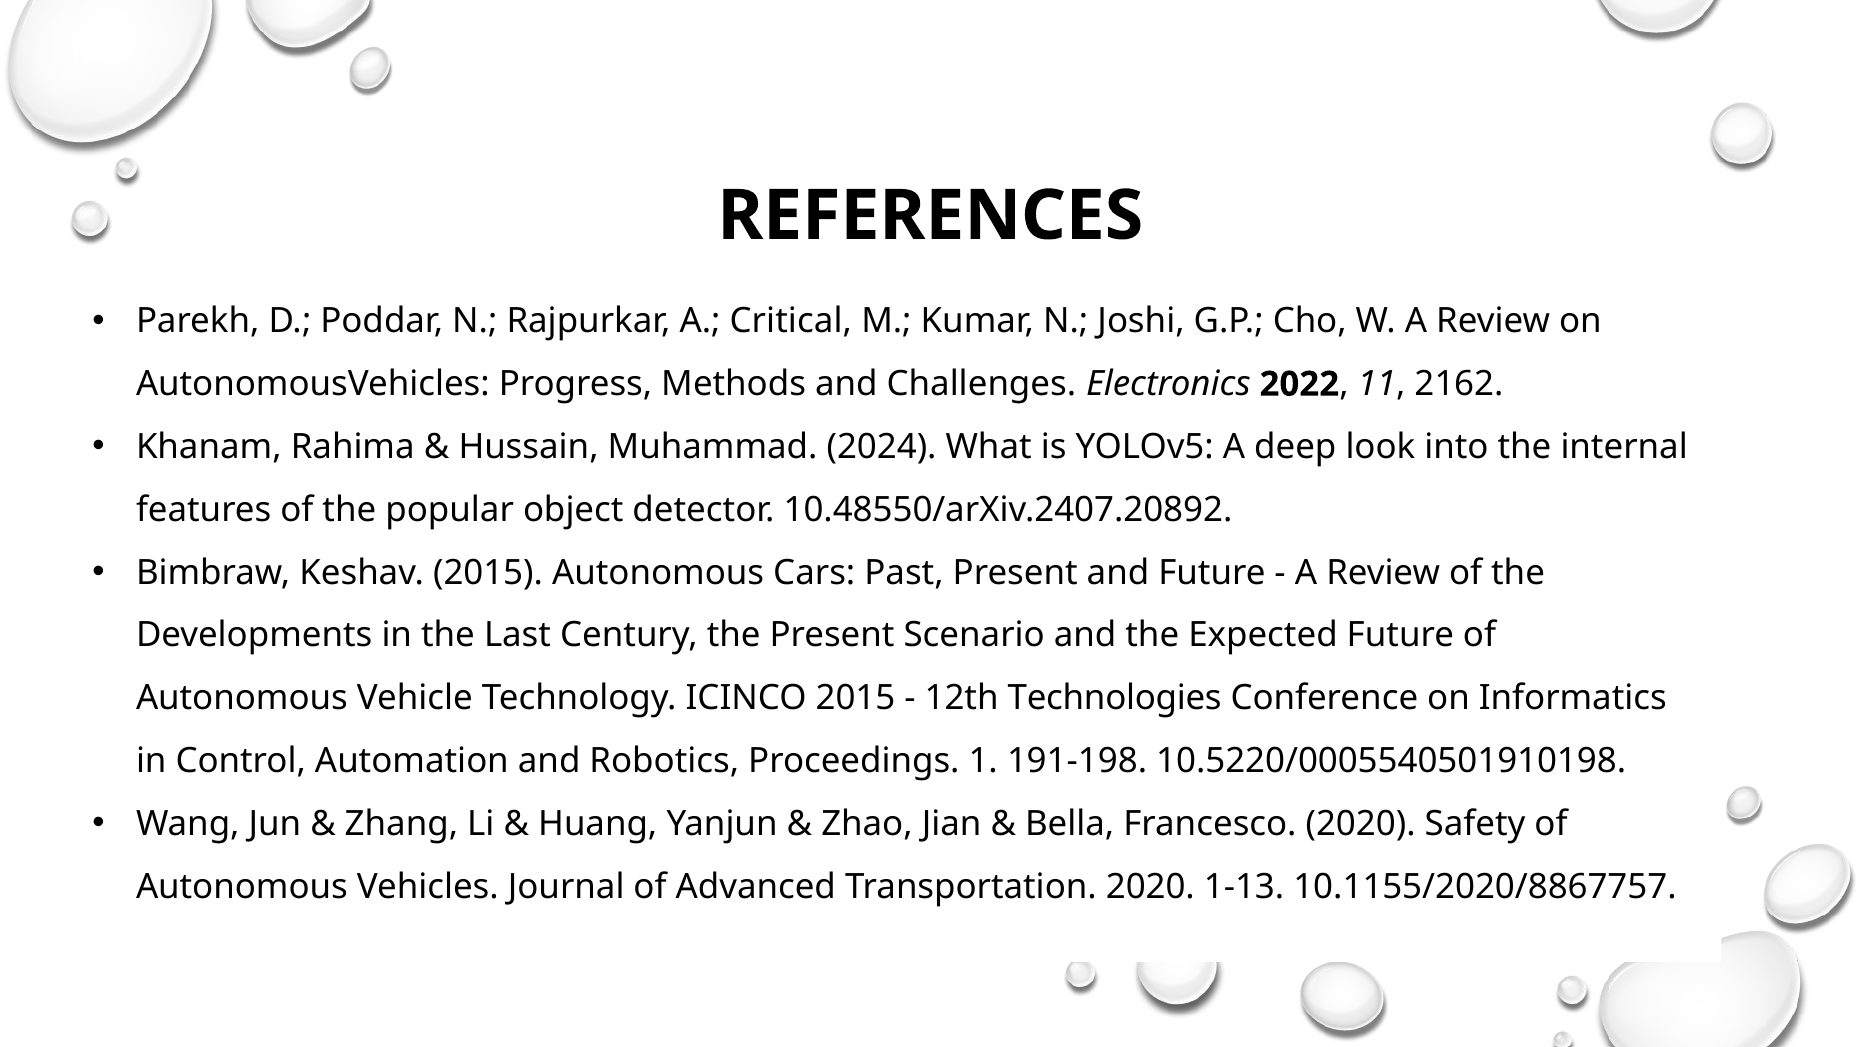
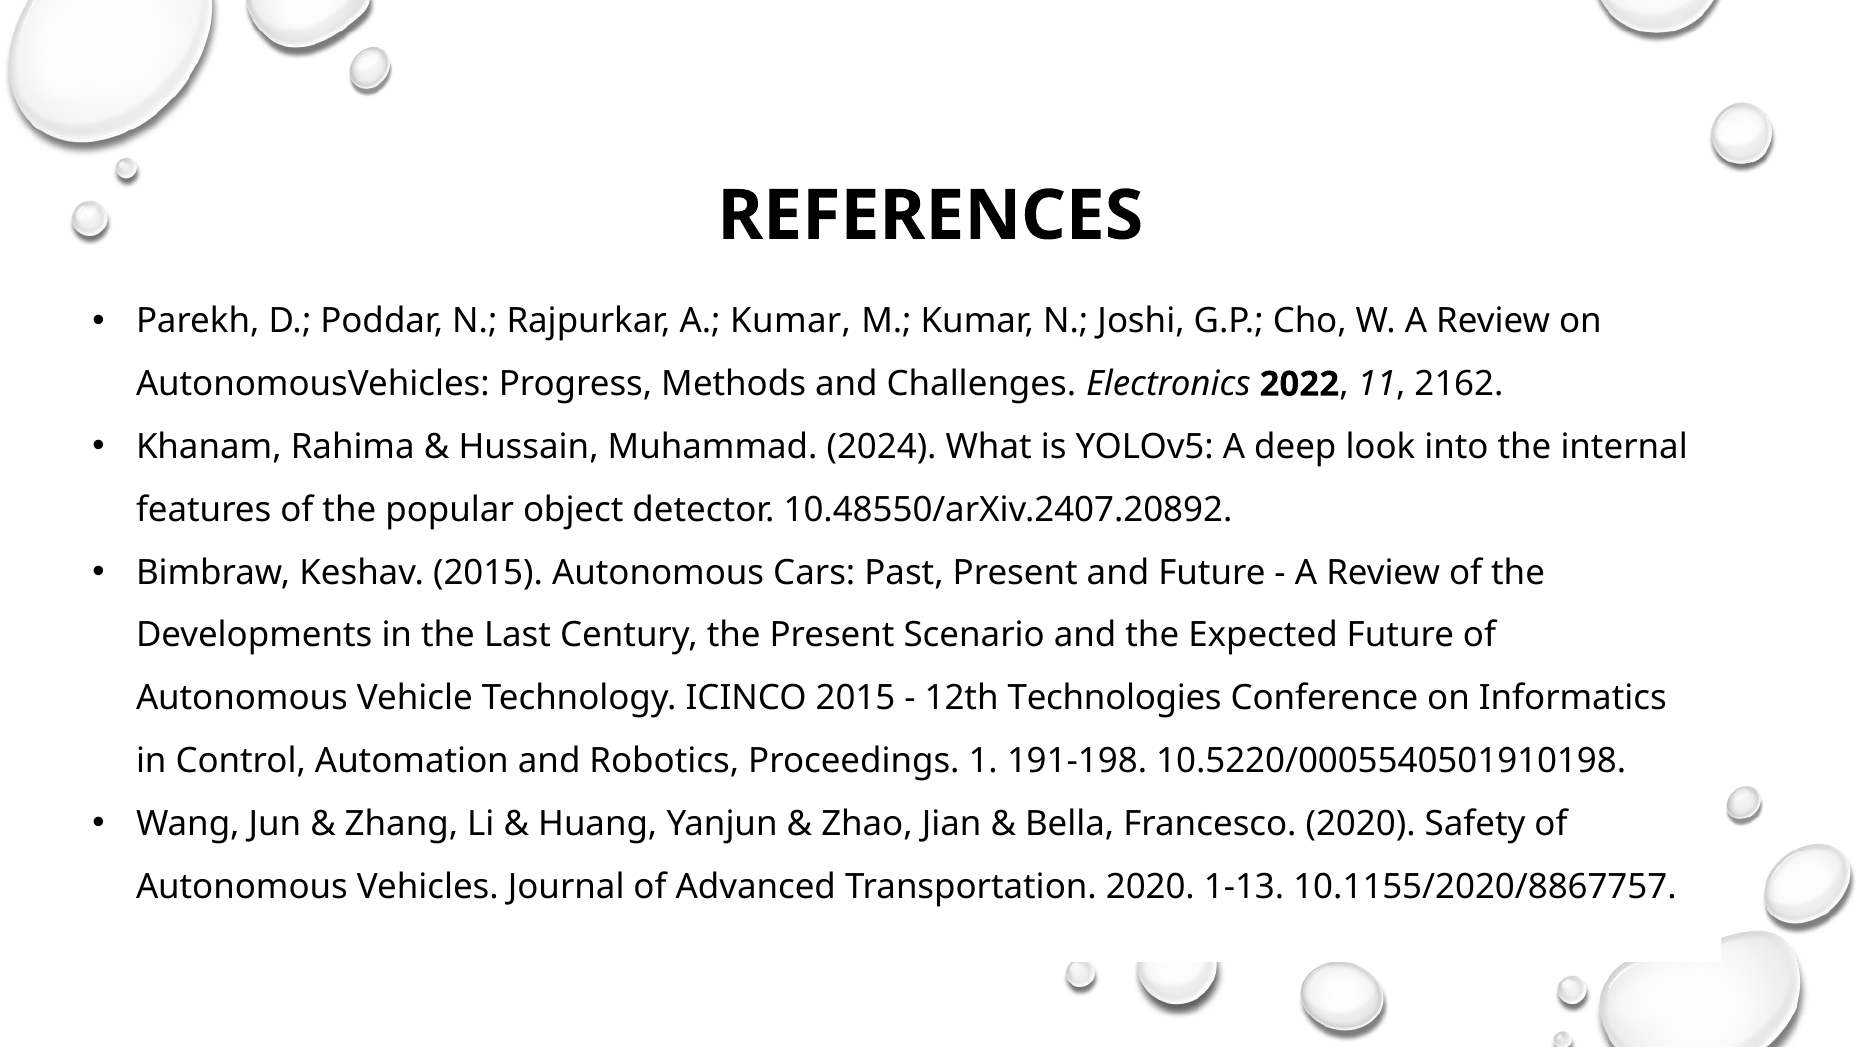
A Critical: Critical -> Kumar
